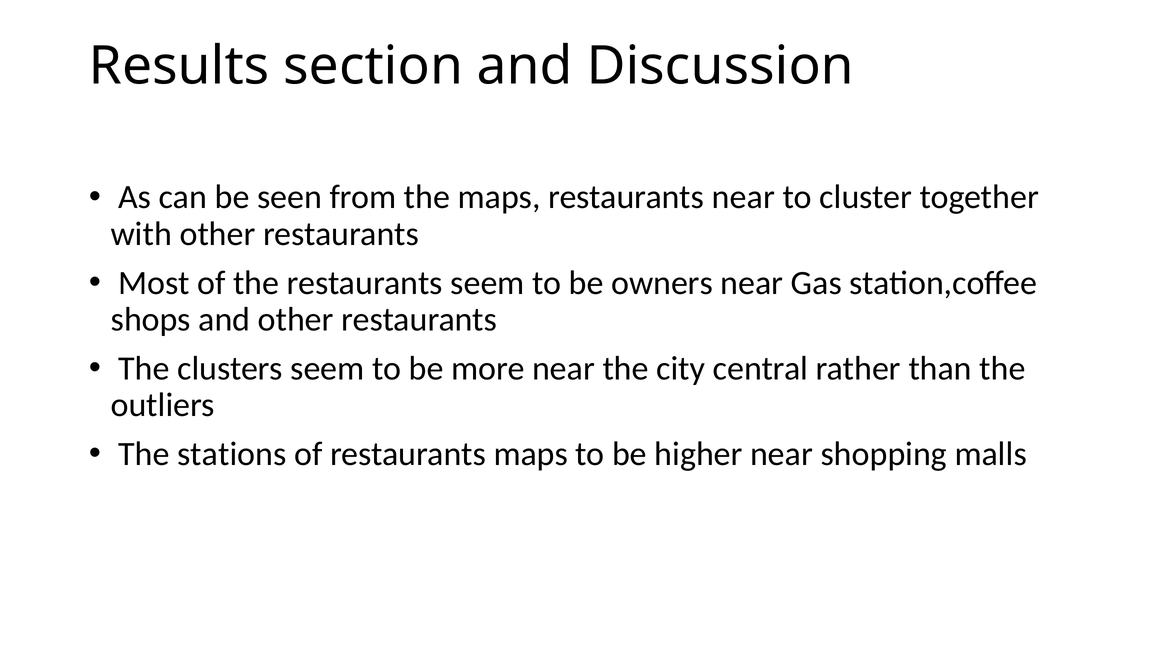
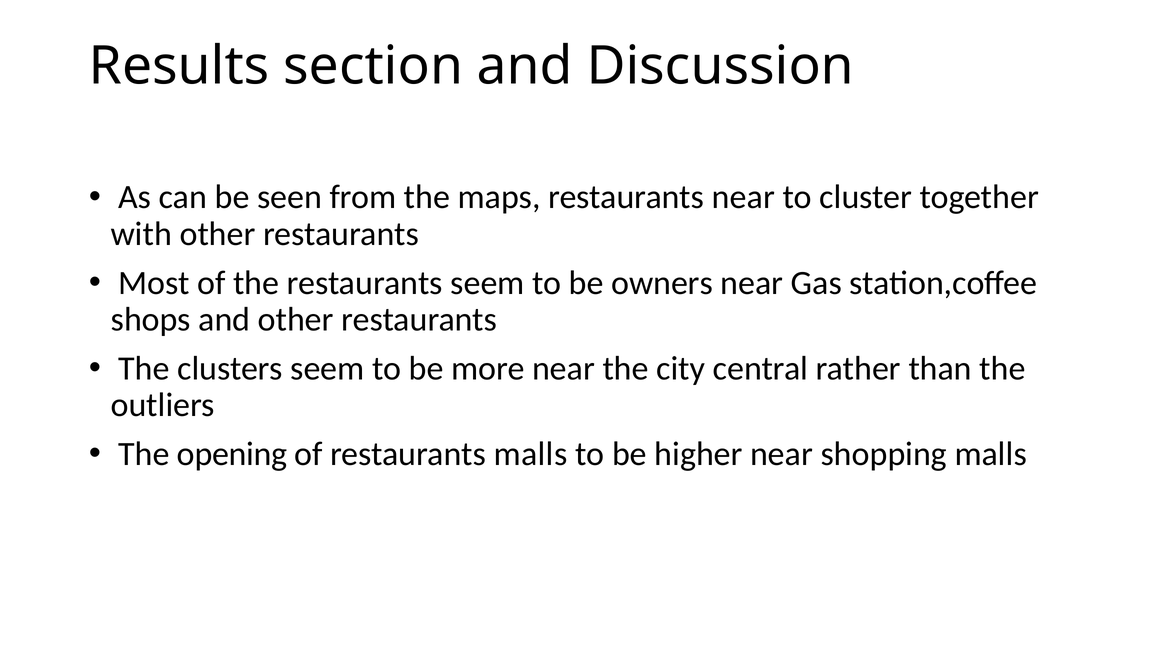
stations: stations -> opening
restaurants maps: maps -> malls
